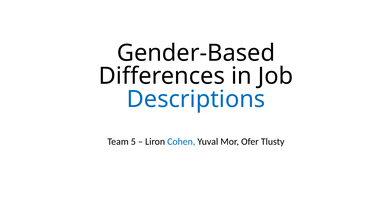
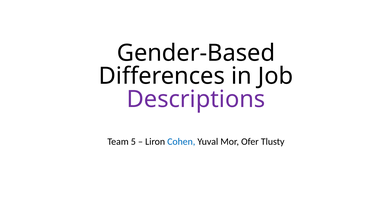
Descriptions colour: blue -> purple
